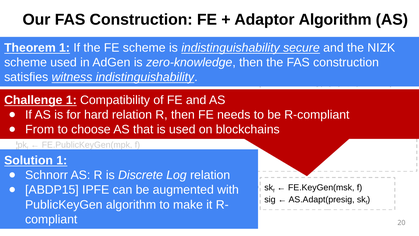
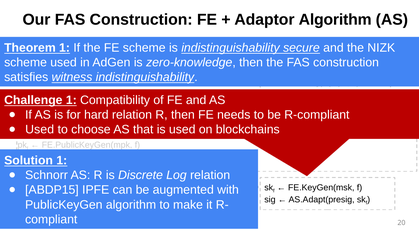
From at (40, 129): From -> Used
